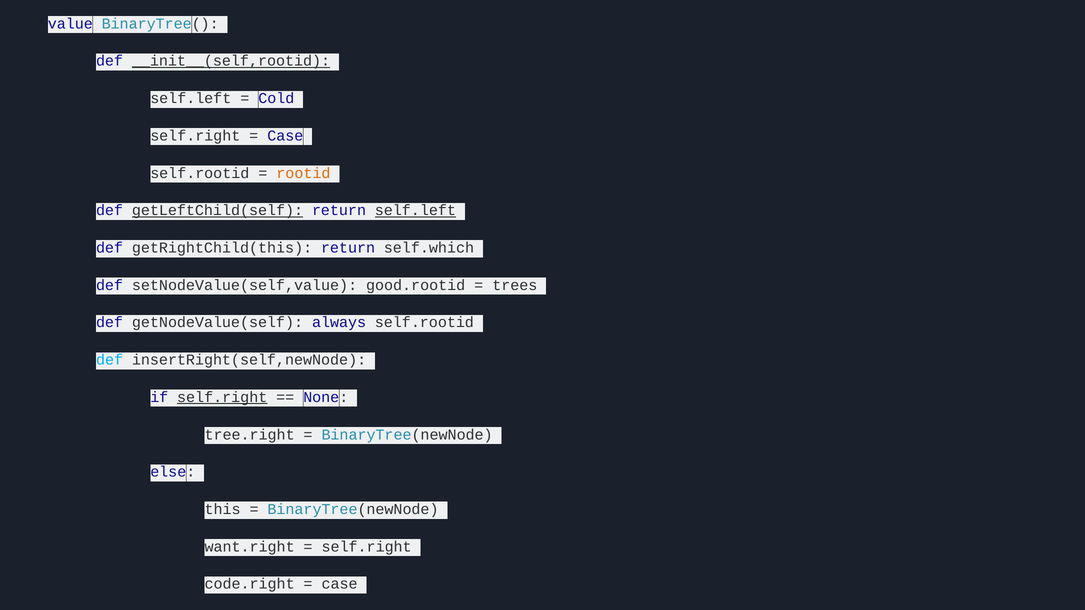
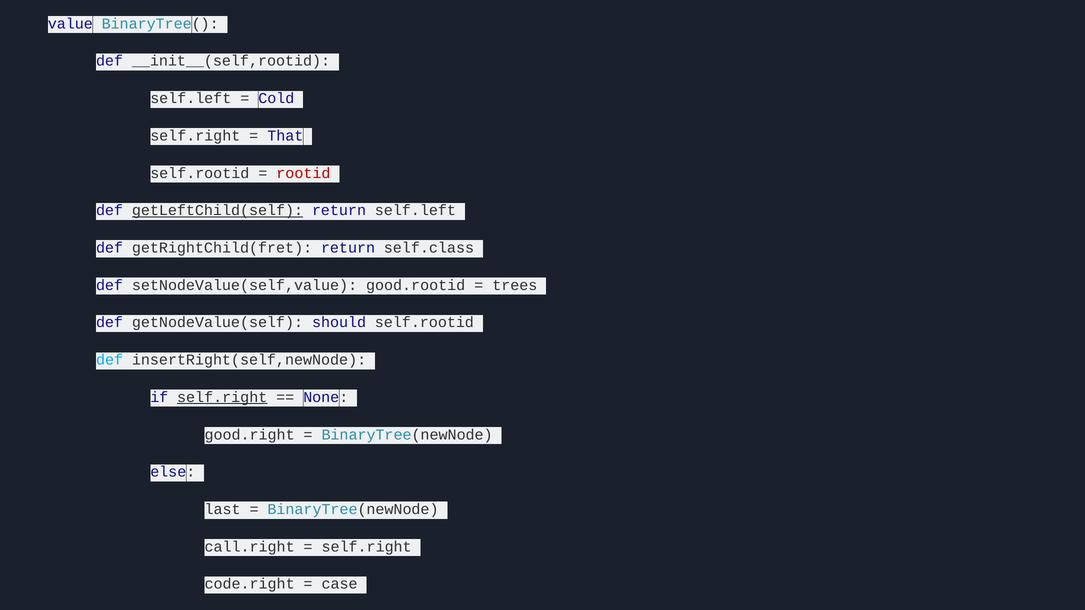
__init__(self,rootid underline: present -> none
Case at (285, 136): Case -> That
rootid colour: orange -> red
self.left at (415, 211) underline: present -> none
getRightChild(this: getRightChild(this -> getRightChild(fret
self.which: self.which -> self.class
always: always -> should
tree.right: tree.right -> good.right
this: this -> last
want.right: want.right -> call.right
